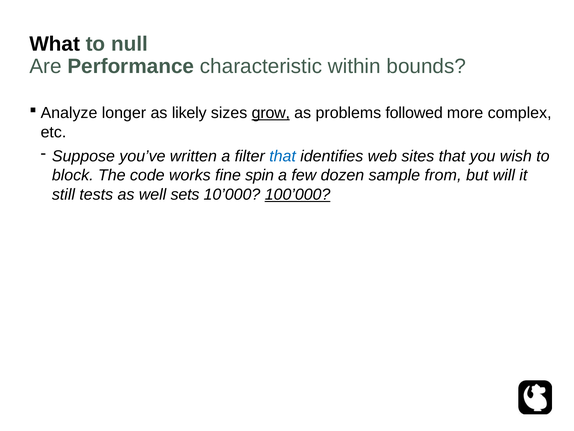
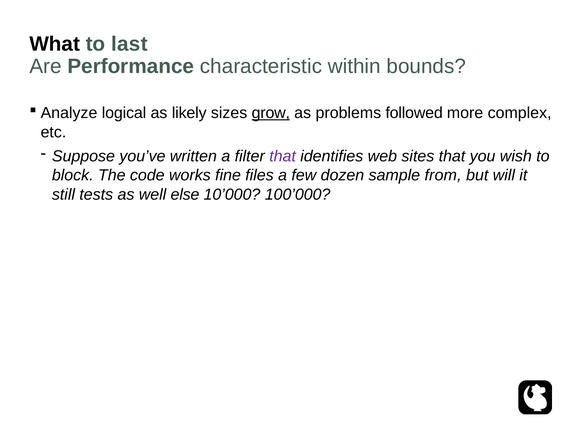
null: null -> last
longer: longer -> logical
that at (283, 156) colour: blue -> purple
spin: spin -> files
sets: sets -> else
100’000 underline: present -> none
